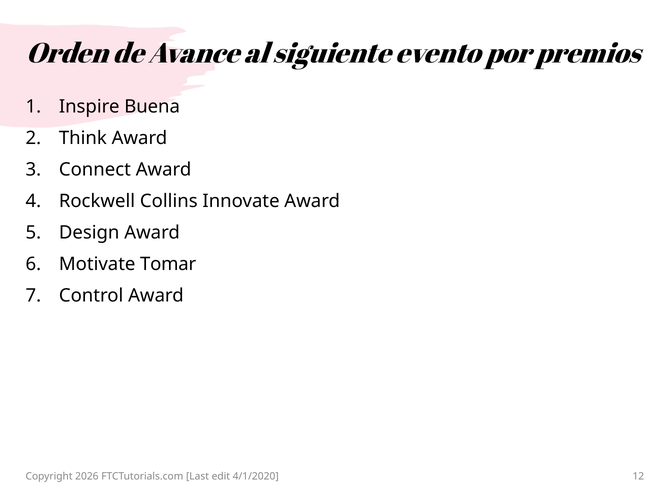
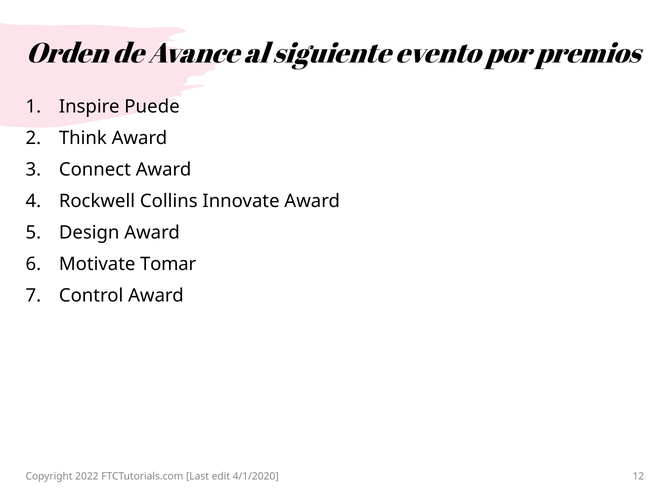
Buena: Buena -> Puede
2026: 2026 -> 2022
